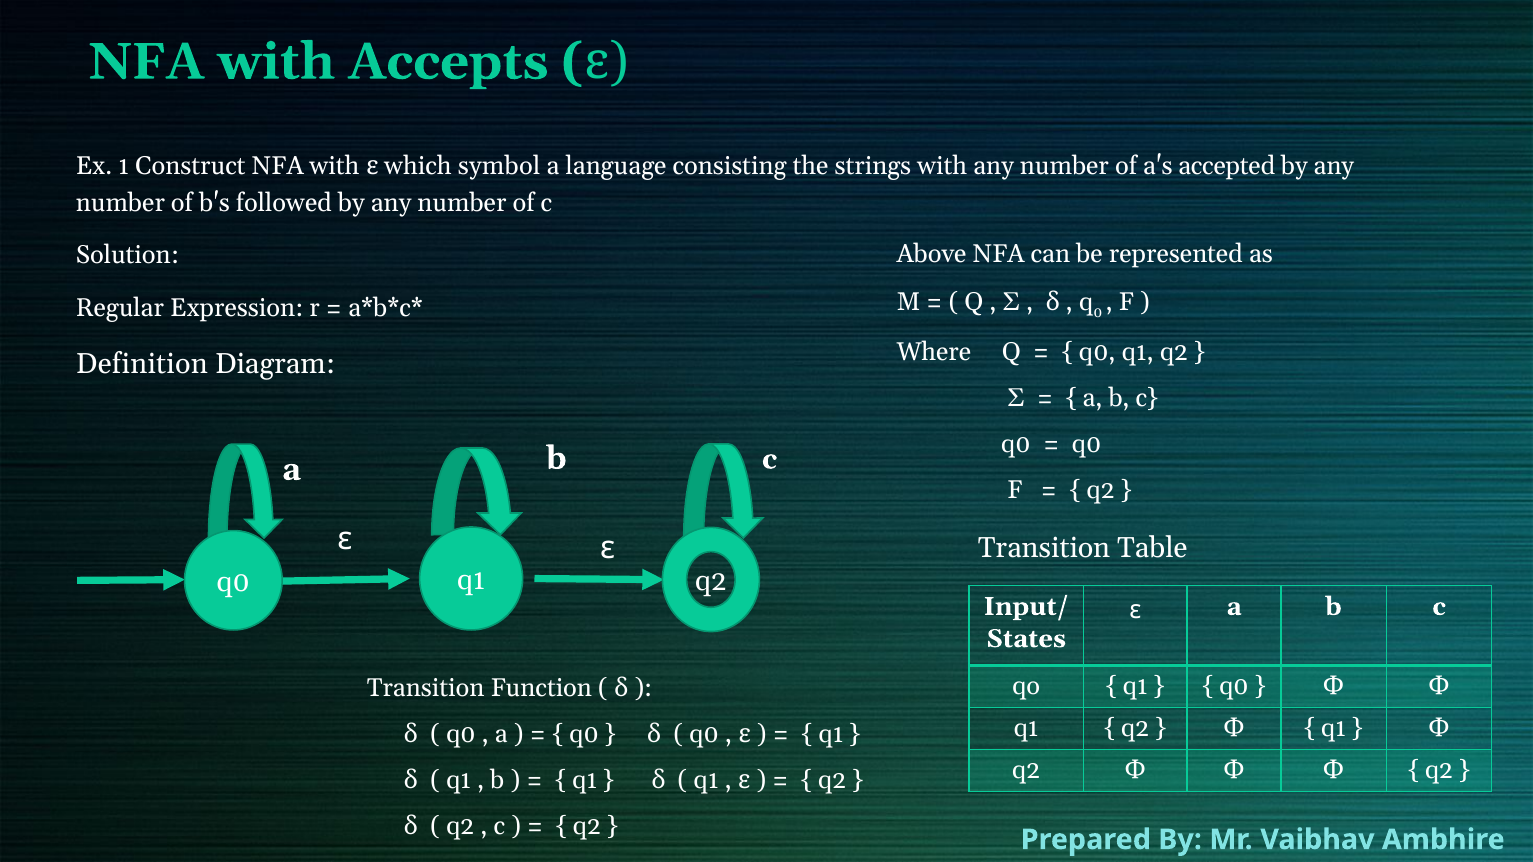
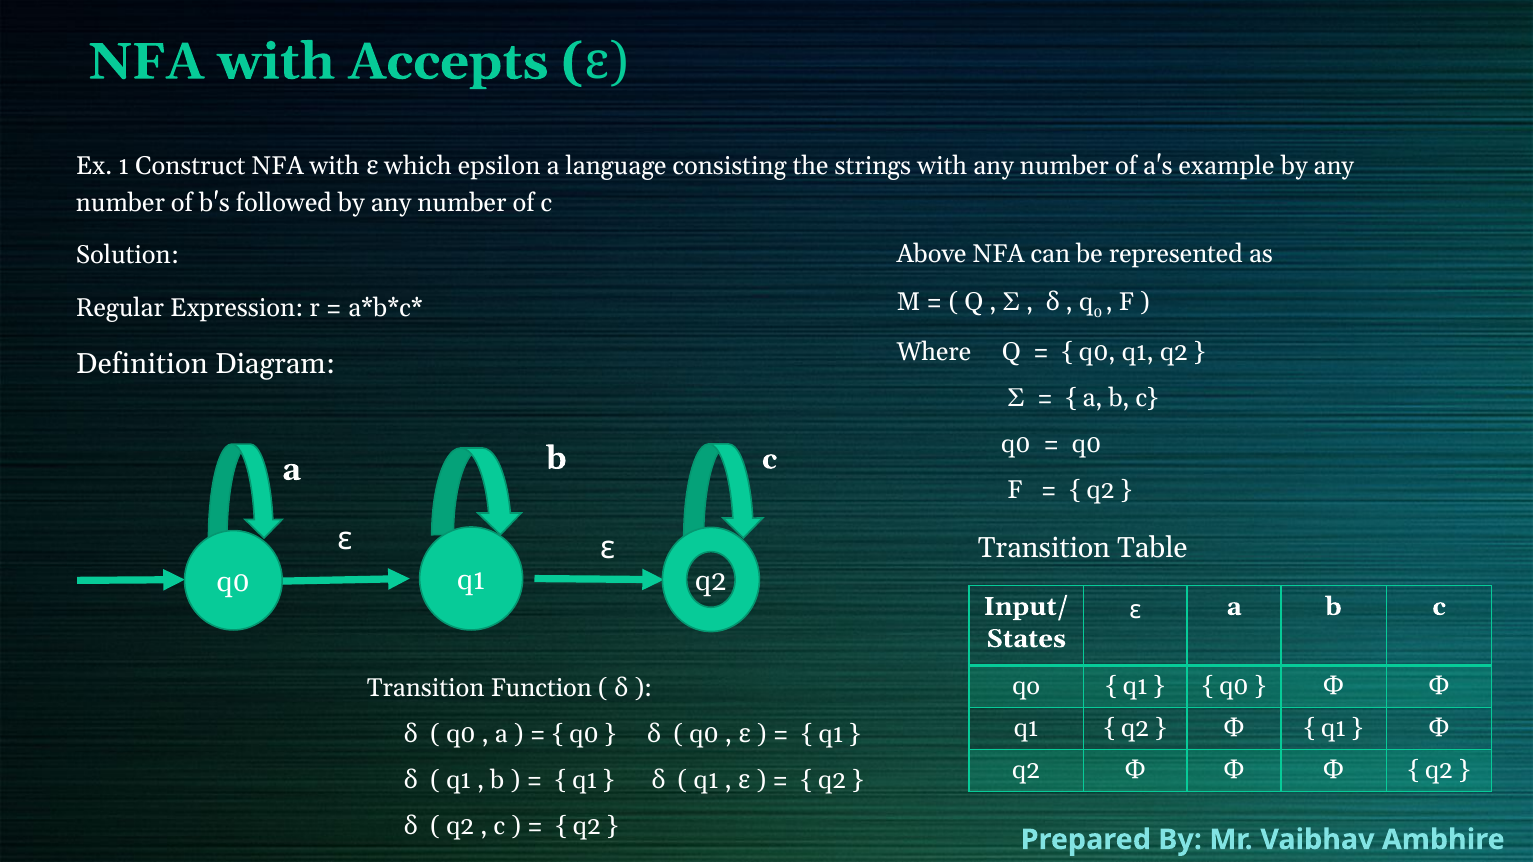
symbol: symbol -> epsilon
accepted: accepted -> example
